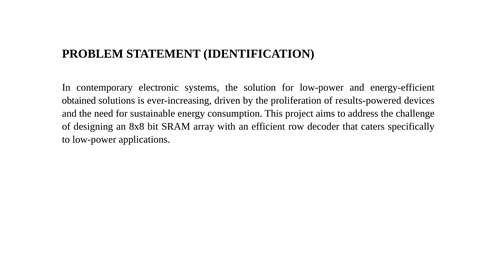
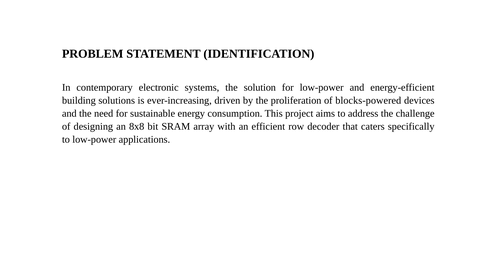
obtained: obtained -> building
results-powered: results-powered -> blocks-powered
